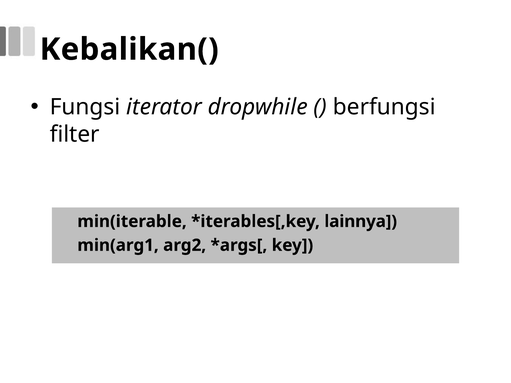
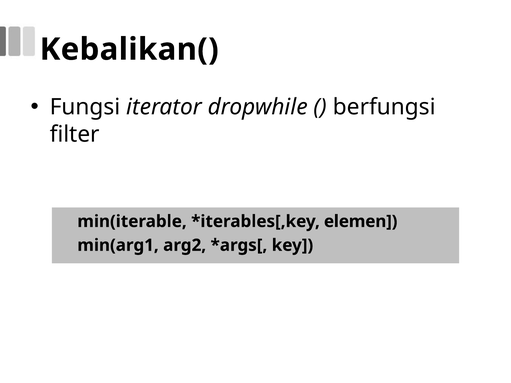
lainnya: lainnya -> elemen
